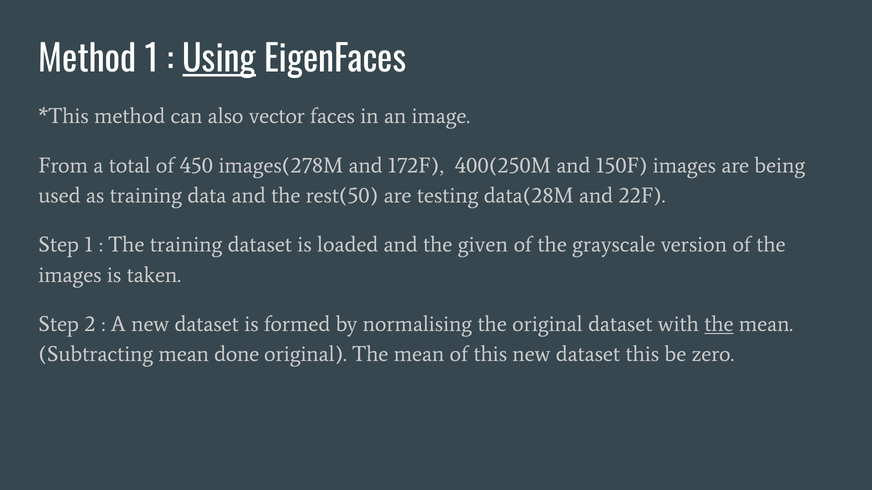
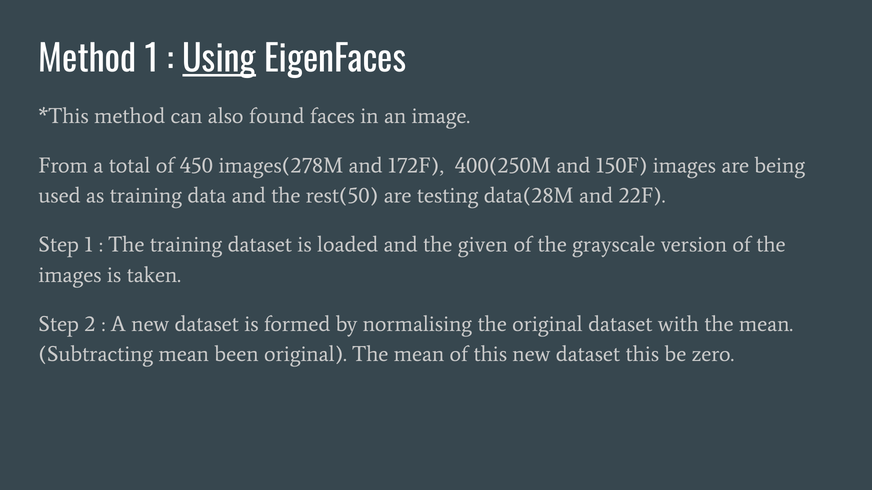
vector: vector -> found
the at (719, 325) underline: present -> none
done: done -> been
